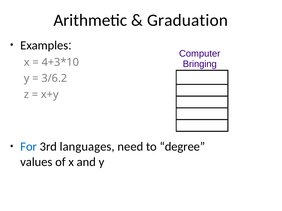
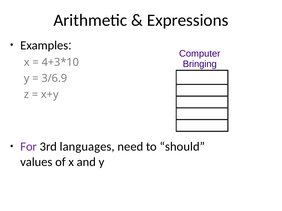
Graduation: Graduation -> Expressions
3/6.2: 3/6.2 -> 3/6.9
For colour: blue -> purple
degree: degree -> should
